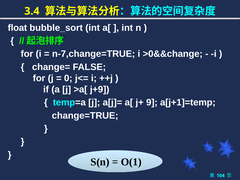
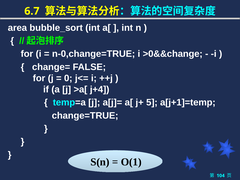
3.4: 3.4 -> 6.7
float: float -> area
n-7,change=TRUE: n-7,change=TRUE -> n-0,change=TRUE
j+9: j+9 -> j+4
9: 9 -> 5
